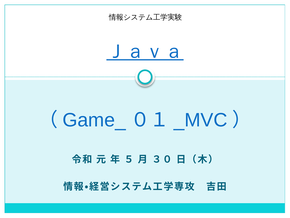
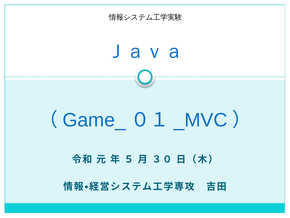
Ｊａｖａ underline: present -> none
